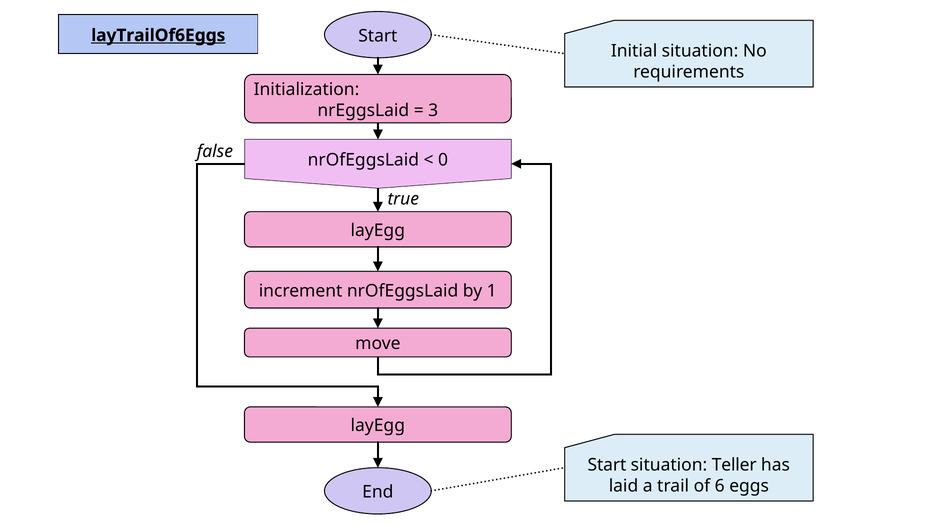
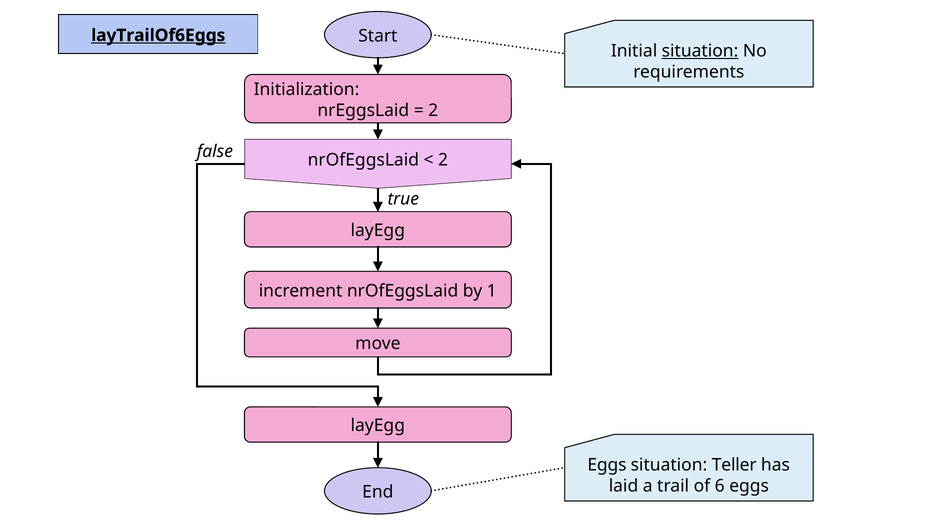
situation at (700, 51) underline: none -> present
3 at (433, 110): 3 -> 2
0 at (443, 160): 0 -> 2
Start at (607, 465): Start -> Eggs
